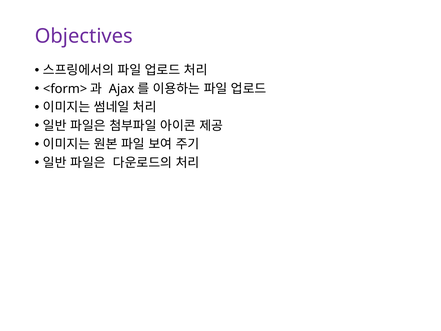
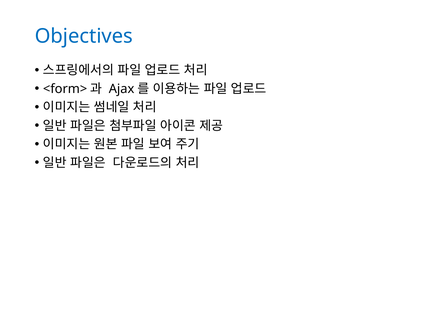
Objectives colour: purple -> blue
